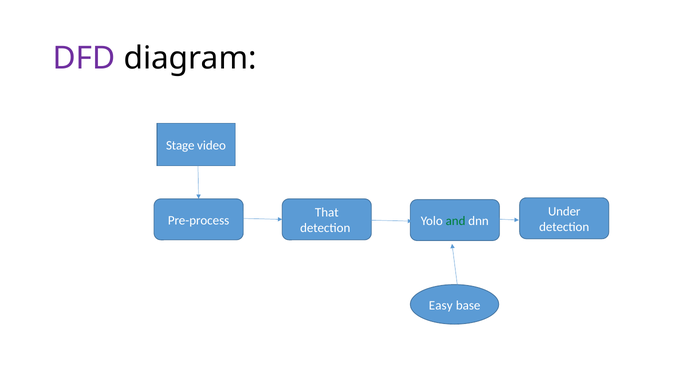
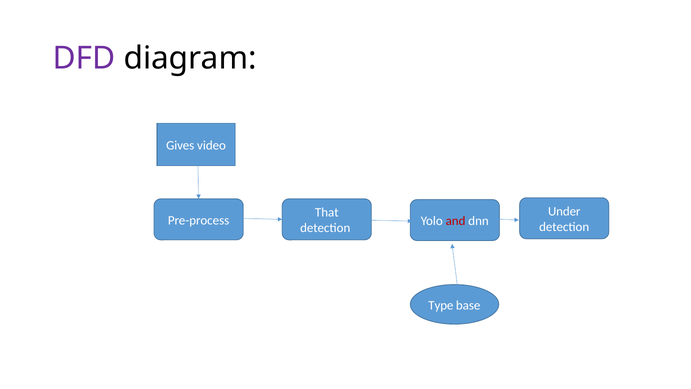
Stage: Stage -> Gives
and colour: green -> red
Easy: Easy -> Type
